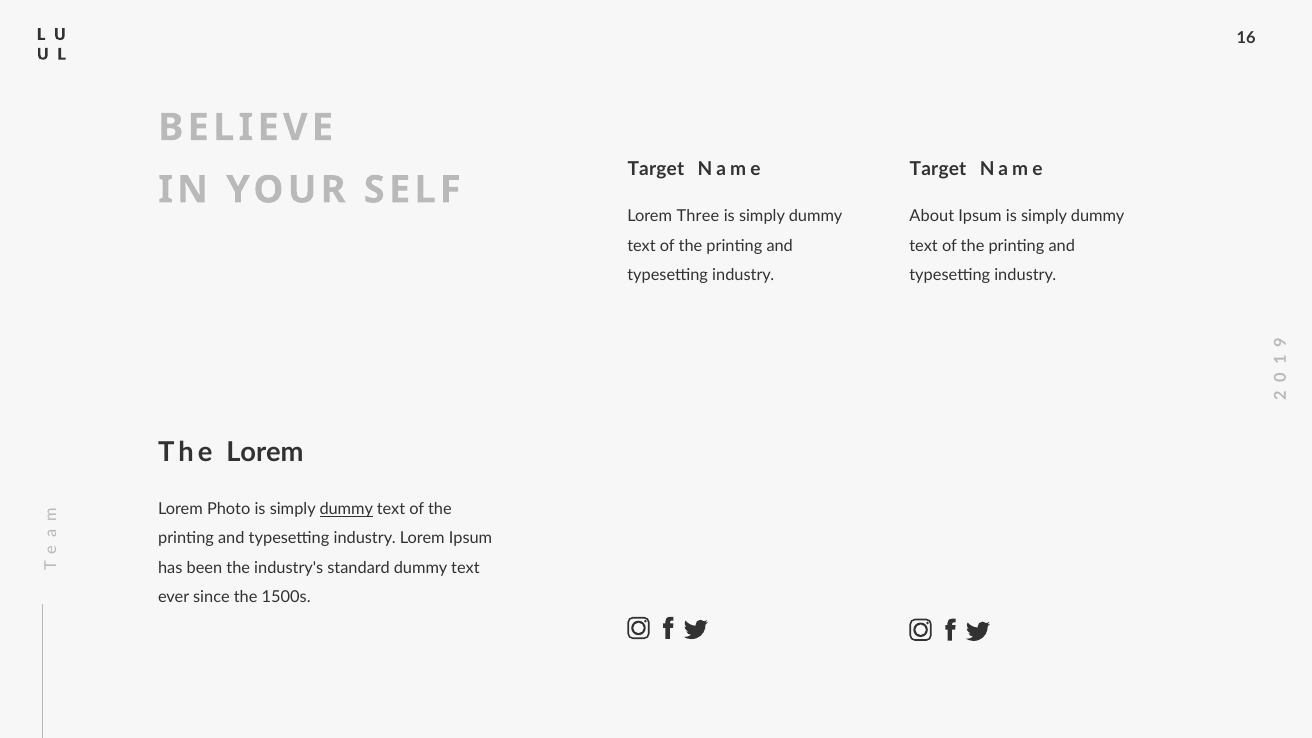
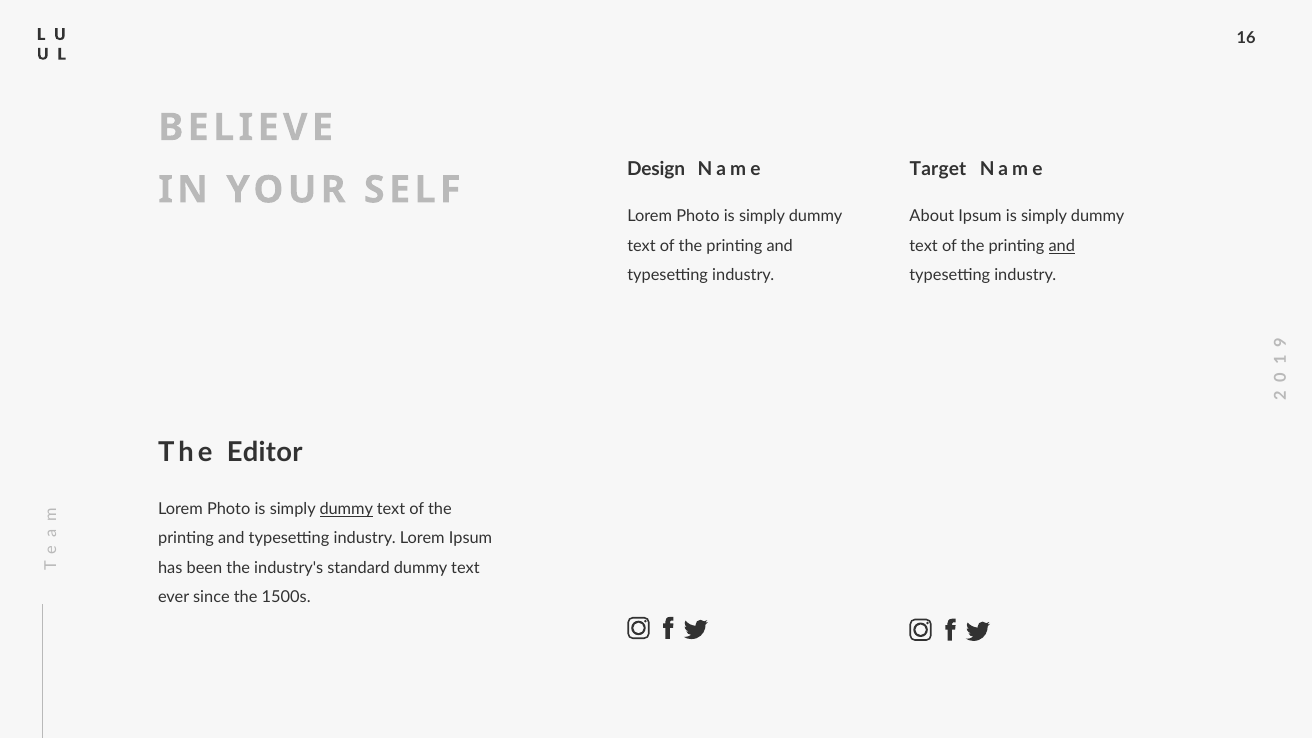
Target at (656, 169): Target -> Design
Three at (698, 216): Three -> Photo
and at (1062, 246) underline: none -> present
The Lorem: Lorem -> Editor
